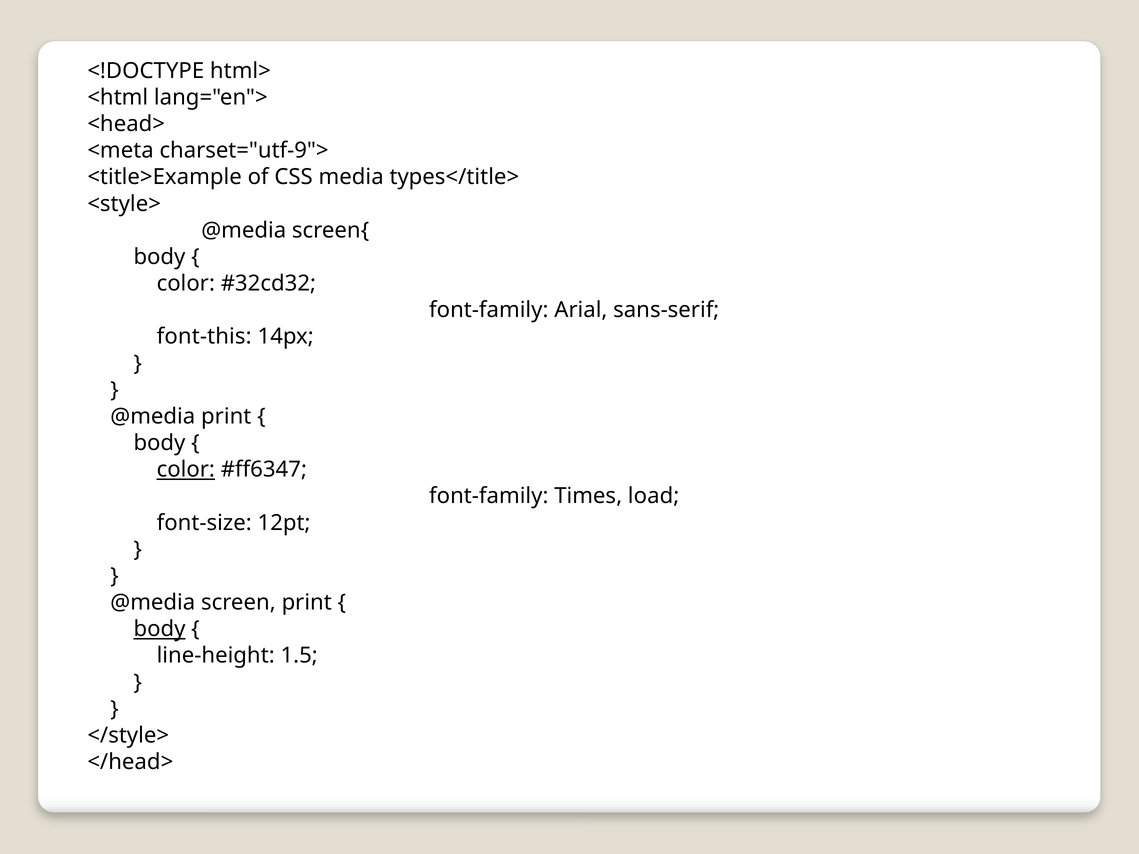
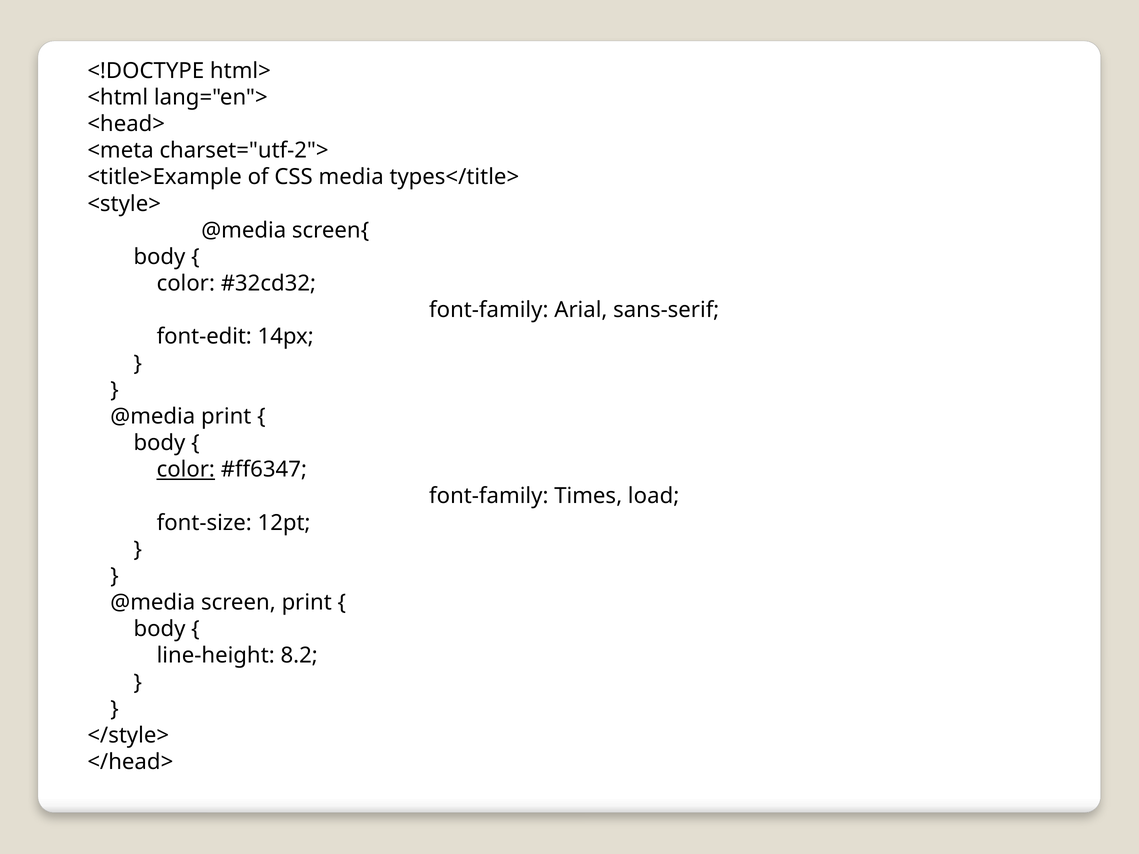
charset="utf-9">: charset="utf-9"> -> charset="utf-2">
font-this: font-this -> font-edit
body at (159, 629) underline: present -> none
1.5: 1.5 -> 8.2
